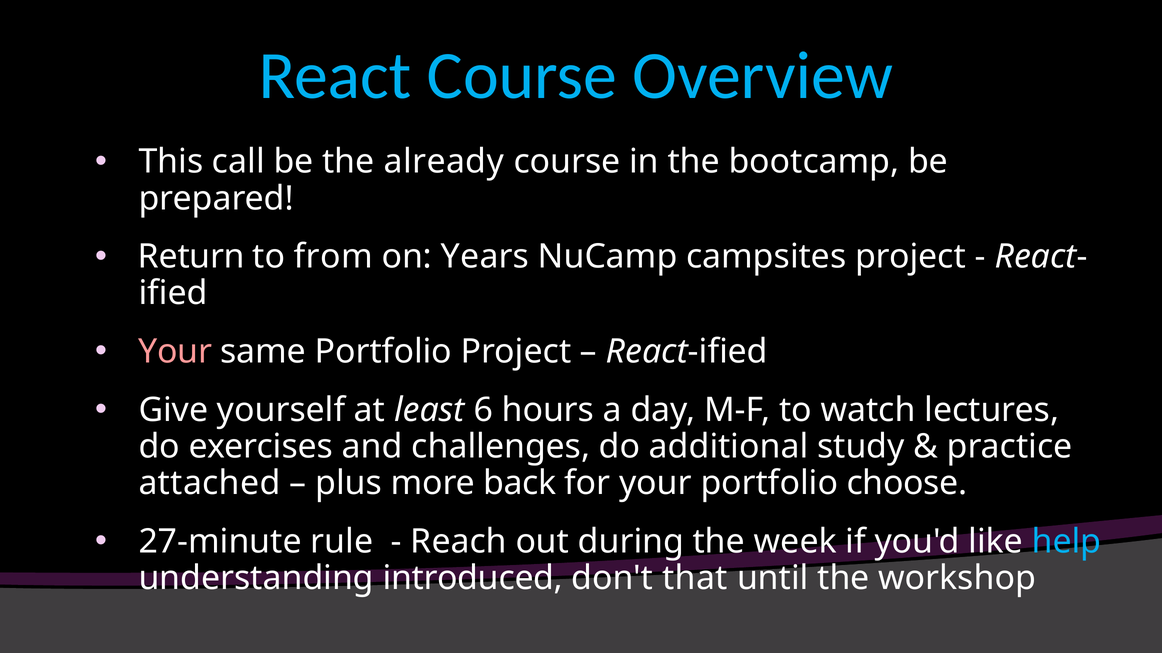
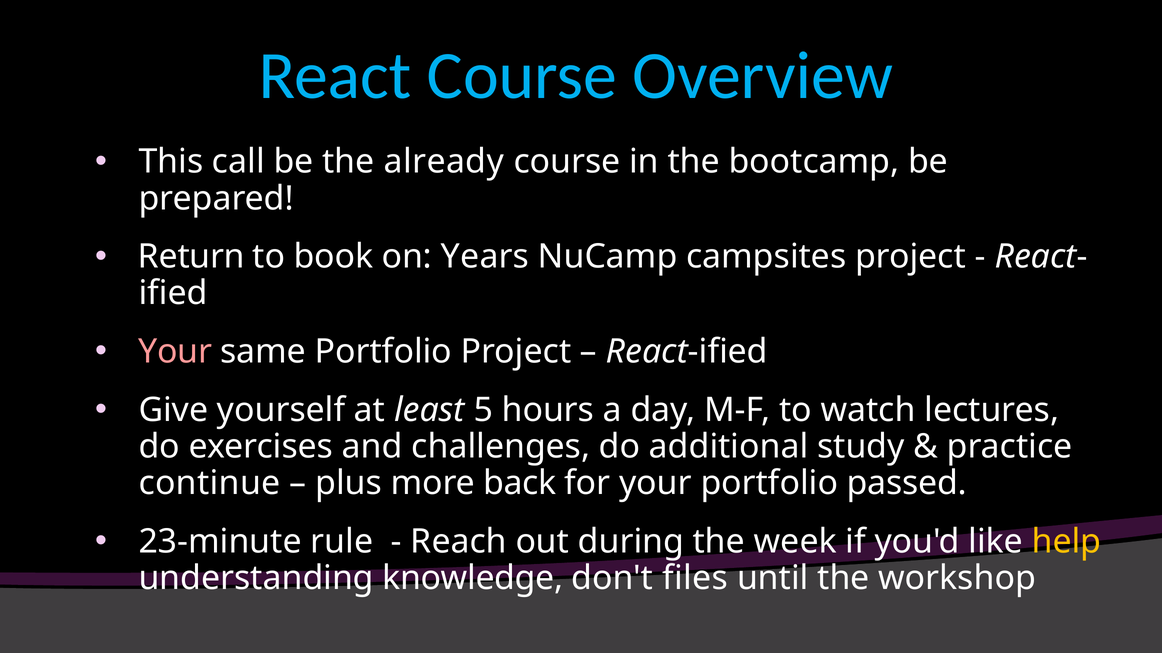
from: from -> book
6: 6 -> 5
attached: attached -> continue
choose: choose -> passed
27-minute: 27-minute -> 23-minute
help colour: light blue -> yellow
introduced: introduced -> knowledge
that: that -> files
